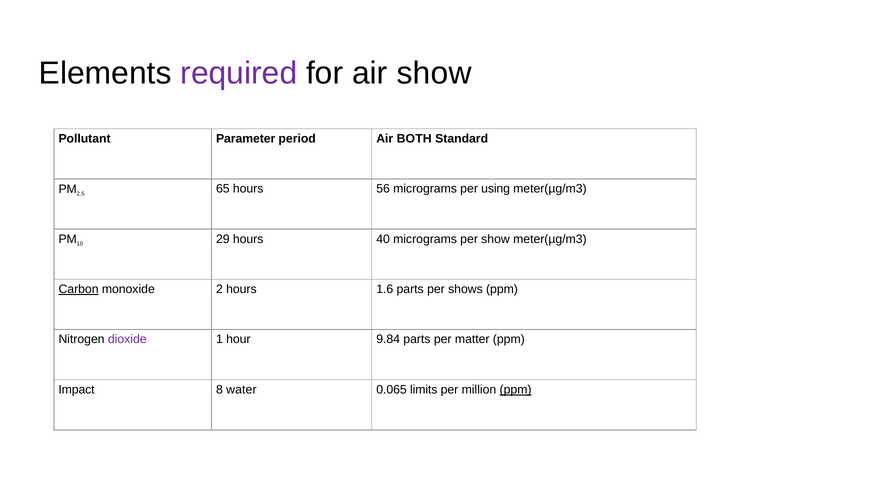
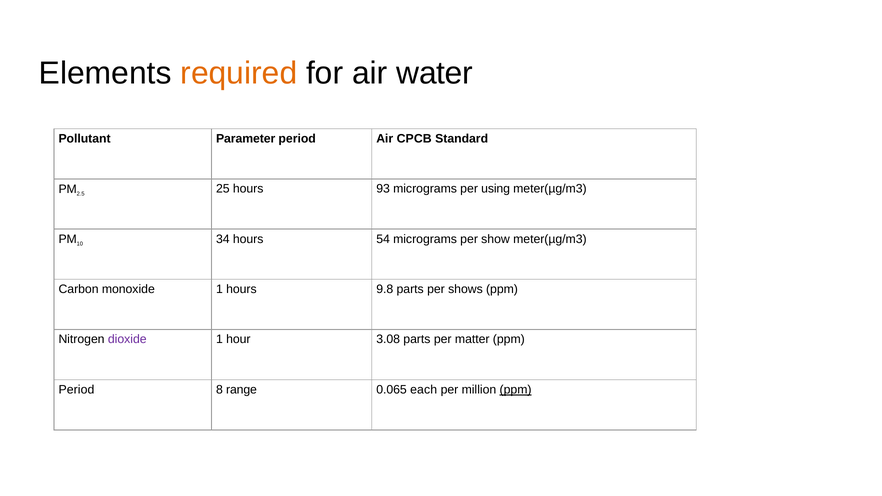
required colour: purple -> orange
air show: show -> water
BOTH: BOTH -> CPCB
65: 65 -> 25
56: 56 -> 93
29: 29 -> 34
40: 40 -> 54
Carbon underline: present -> none
monoxide 2: 2 -> 1
1.6: 1.6 -> 9.8
9.84: 9.84 -> 3.08
Impact at (77, 390): Impact -> Period
water: water -> range
limits: limits -> each
